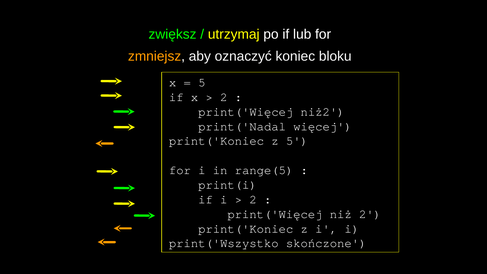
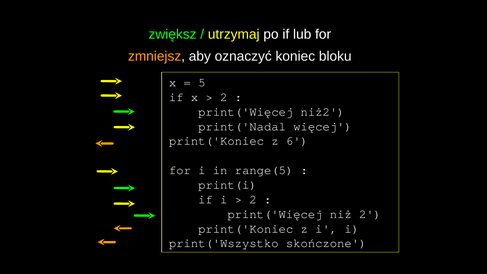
z 5: 5 -> 6
